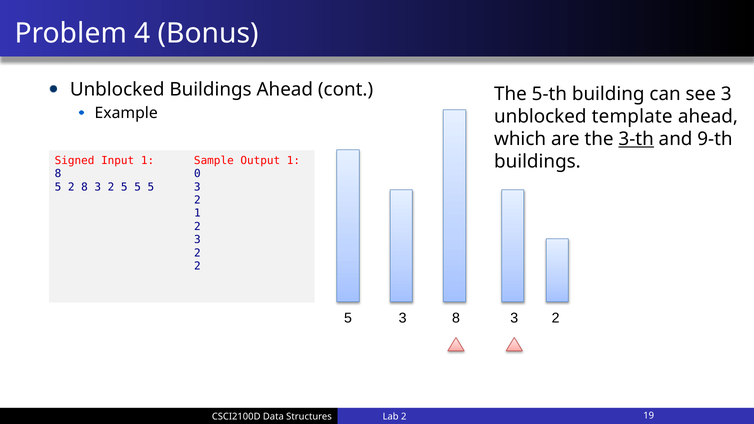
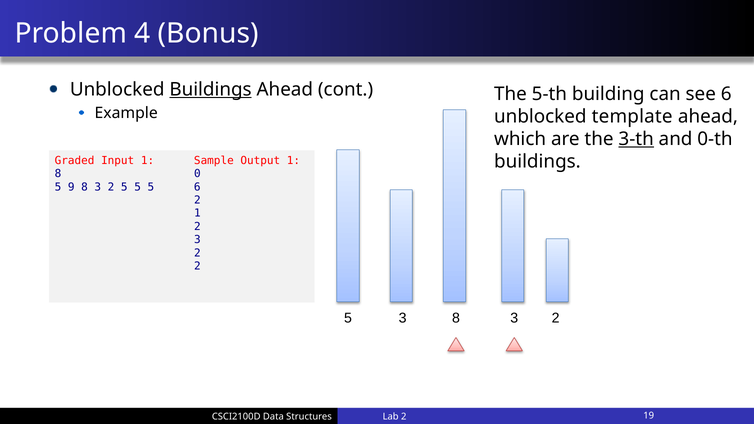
Buildings at (211, 89) underline: none -> present
see 3: 3 -> 6
9-th: 9-th -> 0-th
Signed: Signed -> Graded
5 2: 2 -> 9
5 5 3: 3 -> 6
